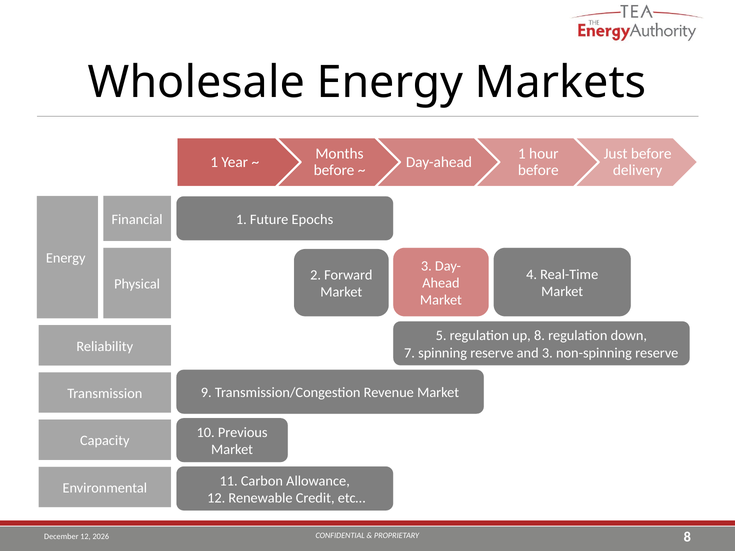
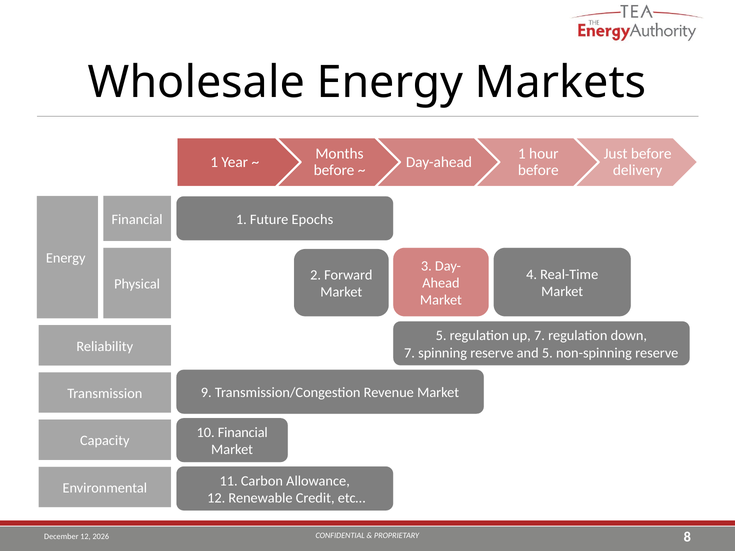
up 8: 8 -> 7
and 3: 3 -> 5
10 Previous: Previous -> Financial
